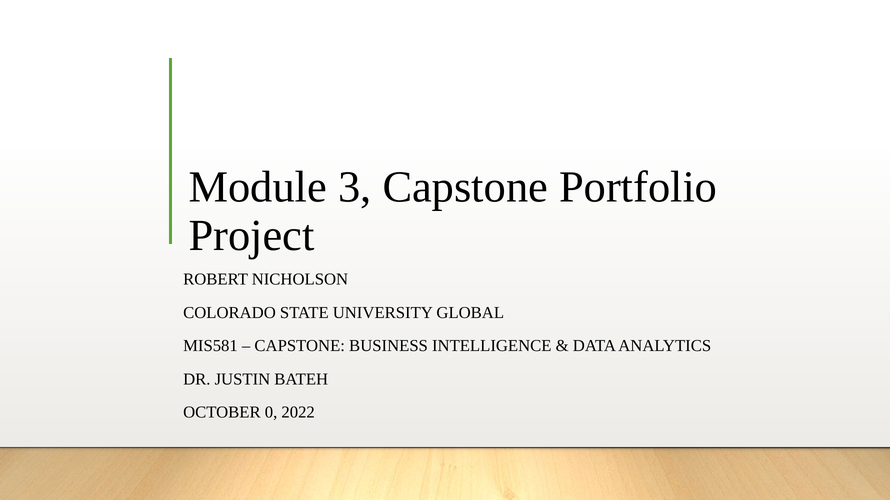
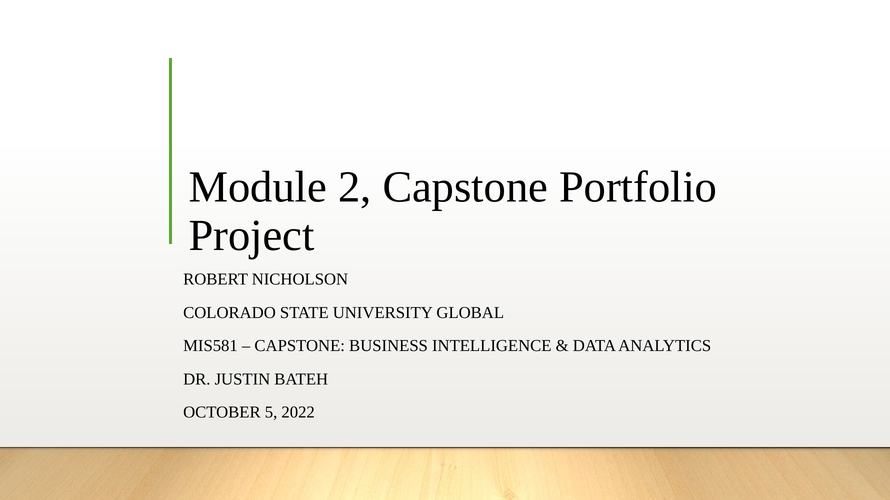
3: 3 -> 2
0: 0 -> 5
